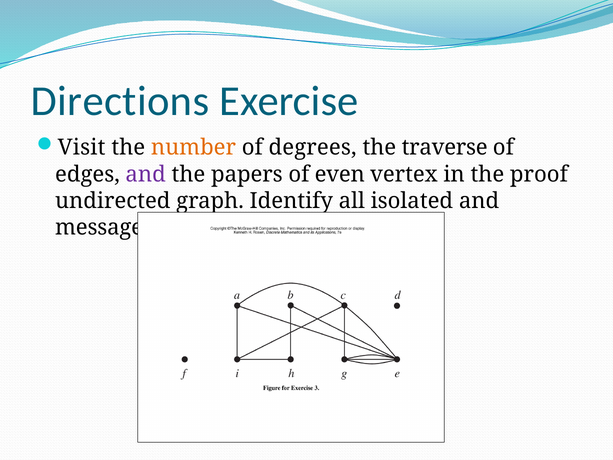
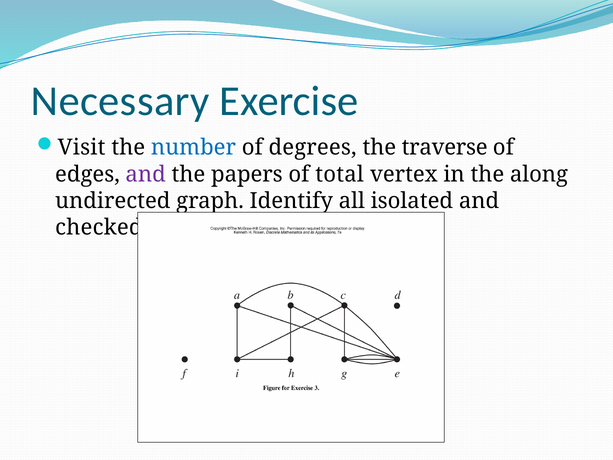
Directions: Directions -> Necessary
number colour: orange -> blue
even: even -> total
proof: proof -> along
message: message -> checked
